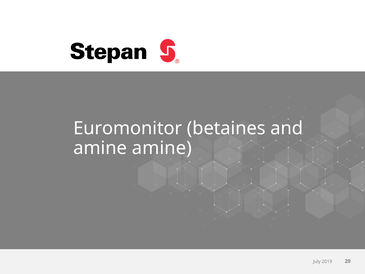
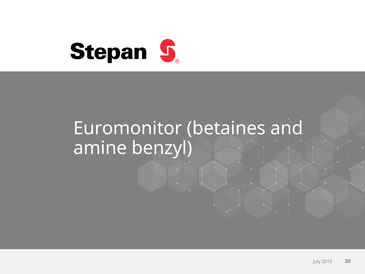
amine amine: amine -> benzyl
